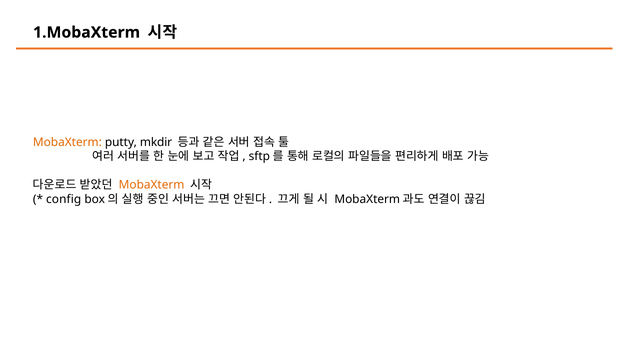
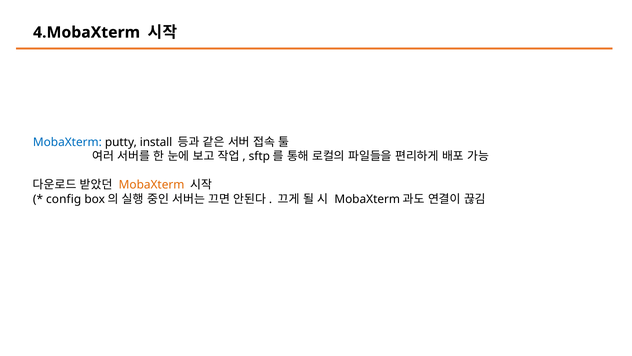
1.MobaXterm: 1.MobaXterm -> 4.MobaXterm
MobaXterm at (67, 142) colour: orange -> blue
mkdir: mkdir -> install
